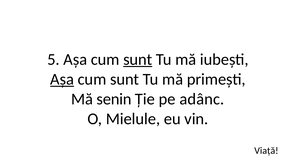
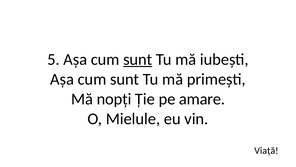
Așa at (62, 79) underline: present -> none
senin: senin -> nopți
adânc: adânc -> amare
